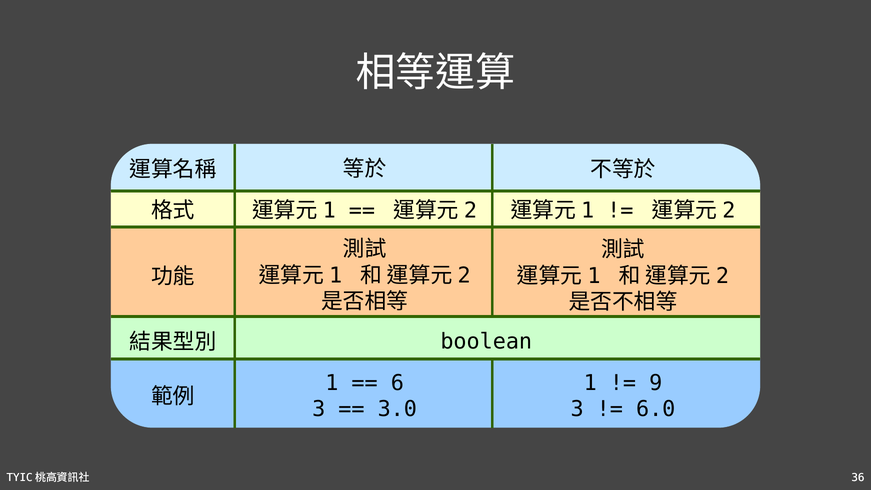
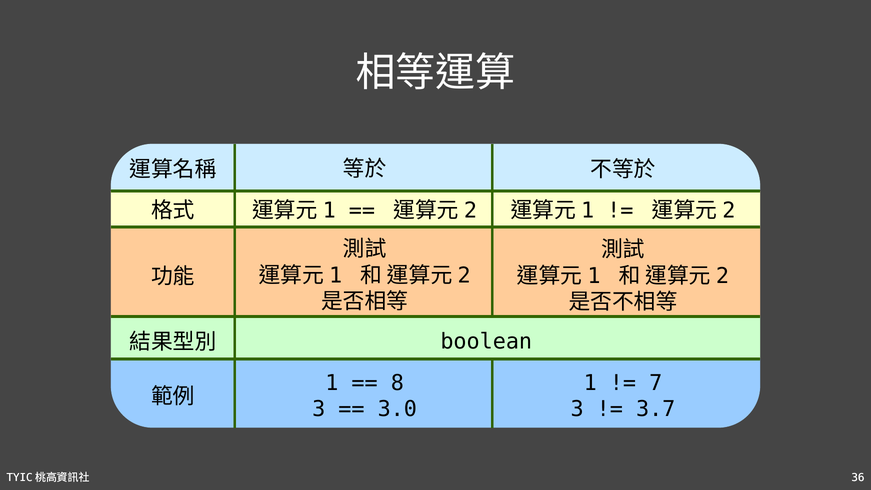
6: 6 -> 8
9: 9 -> 7
6.0: 6.0 -> 3.7
